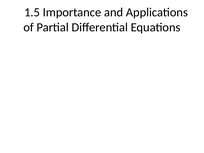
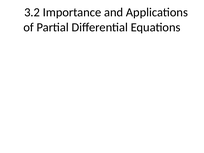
1.5: 1.5 -> 3.2
